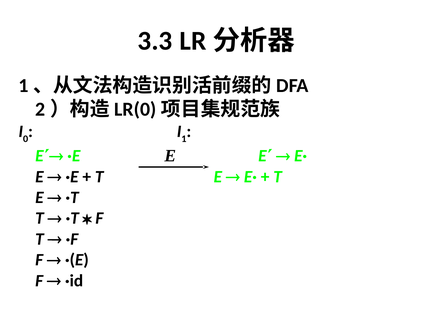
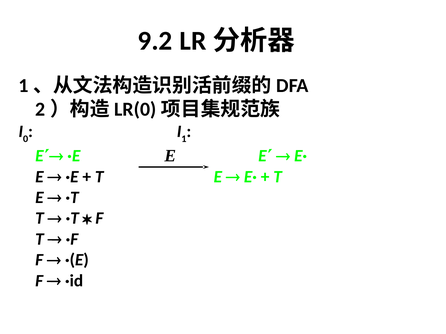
3.3: 3.3 -> 9.2
